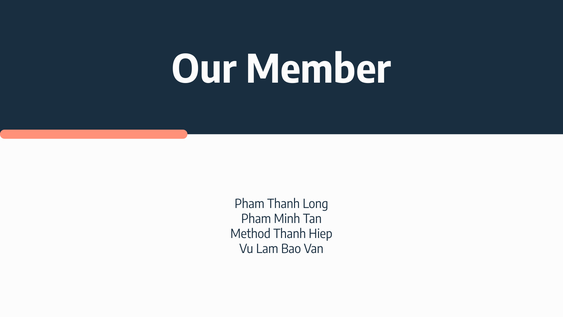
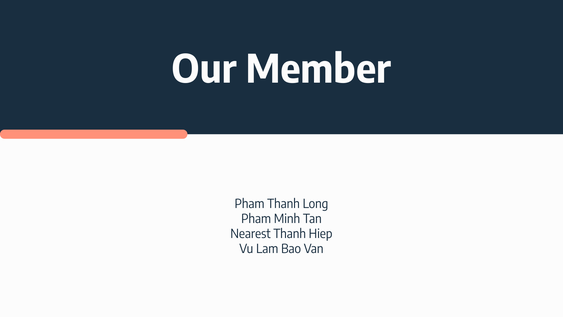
Method: Method -> Nearest
